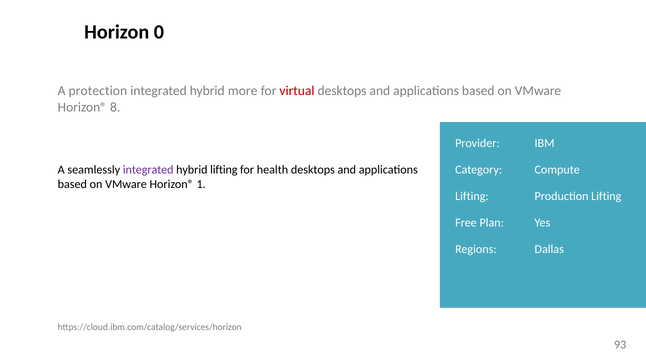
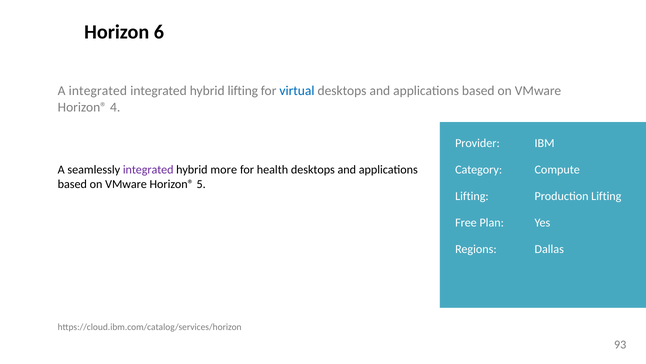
0: 0 -> 6
A protection: protection -> integrated
hybrid more: more -> lifting
virtual colour: red -> blue
8: 8 -> 4
hybrid lifting: lifting -> more
1: 1 -> 5
